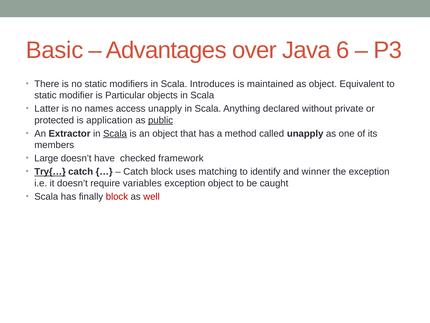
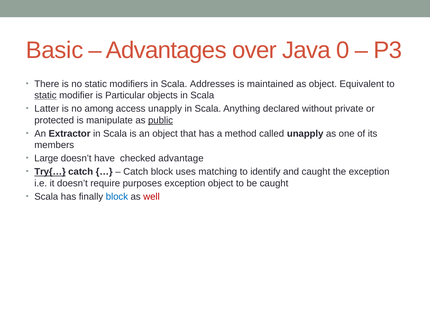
6: 6 -> 0
Introduces: Introduces -> Addresses
static at (45, 95) underline: none -> present
names: names -> among
application: application -> manipulate
Scala at (115, 133) underline: present -> none
framework: framework -> advantage
and winner: winner -> caught
variables: variables -> purposes
block at (117, 196) colour: red -> blue
